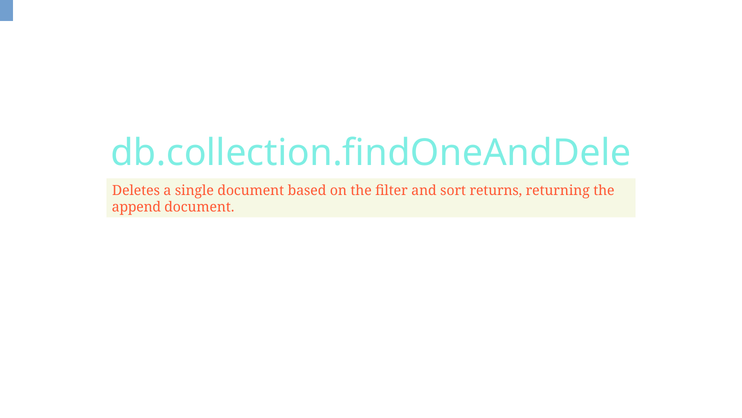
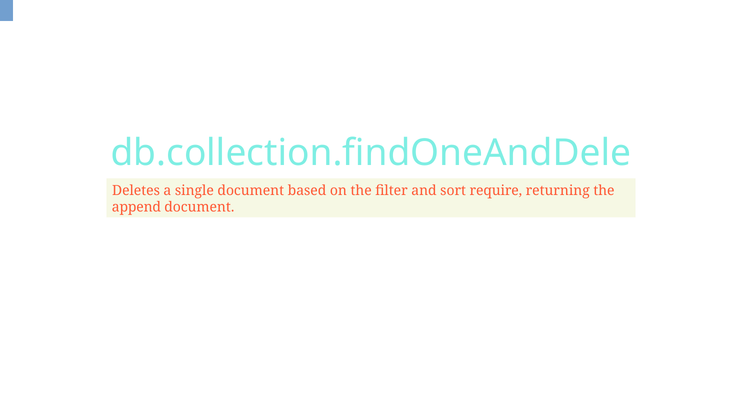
returns: returns -> require
